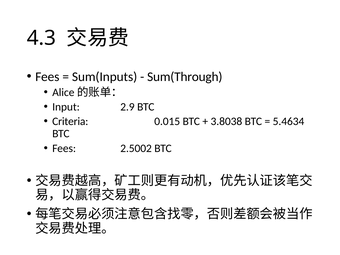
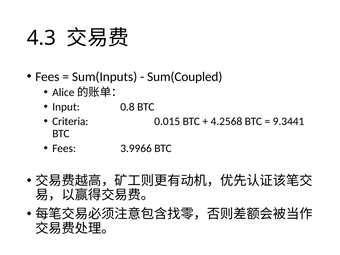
Sum(Through: Sum(Through -> Sum(Coupled
2.9: 2.9 -> 0.8
3.8038: 3.8038 -> 4.2568
5.4634: 5.4634 -> 9.3441
2.5002: 2.5002 -> 3.9966
